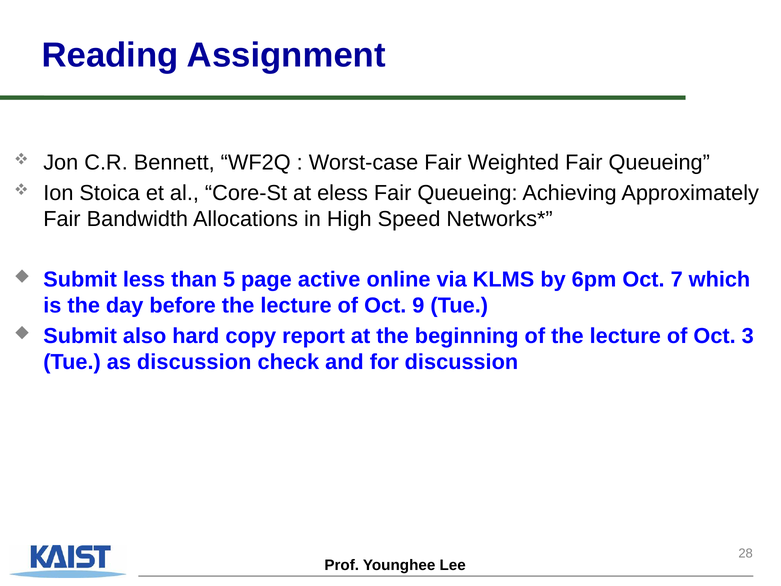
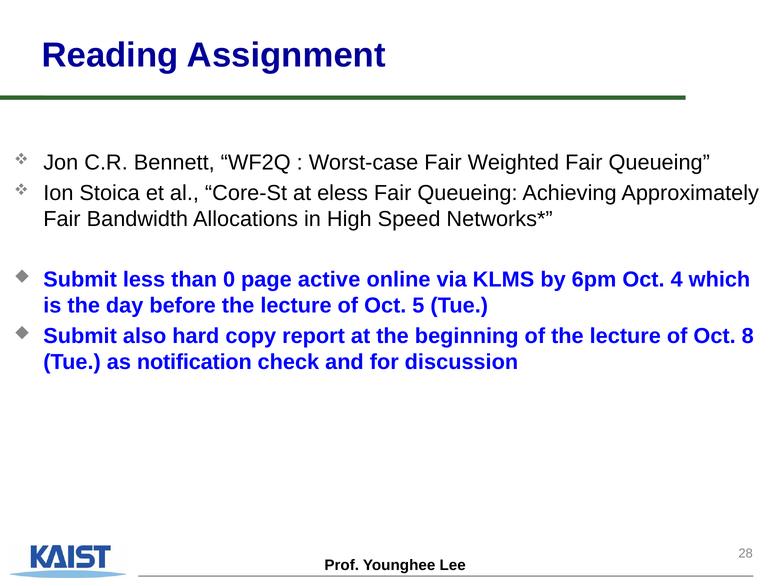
5: 5 -> 0
7: 7 -> 4
9: 9 -> 5
3: 3 -> 8
as discussion: discussion -> notification
